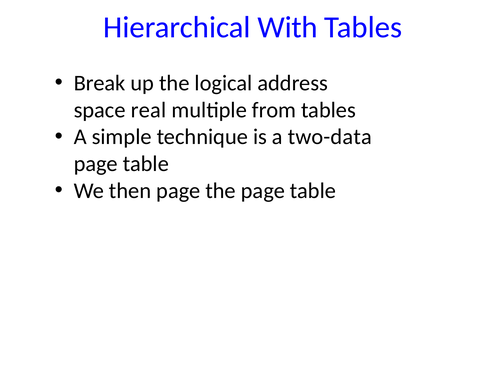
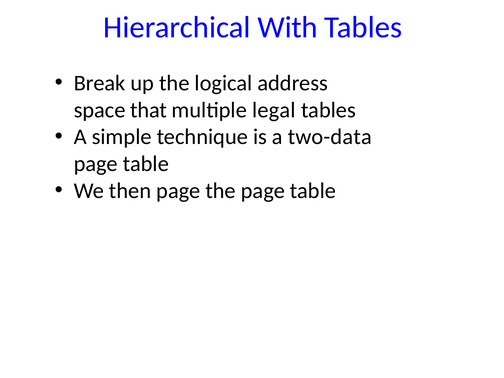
real: real -> that
from: from -> legal
